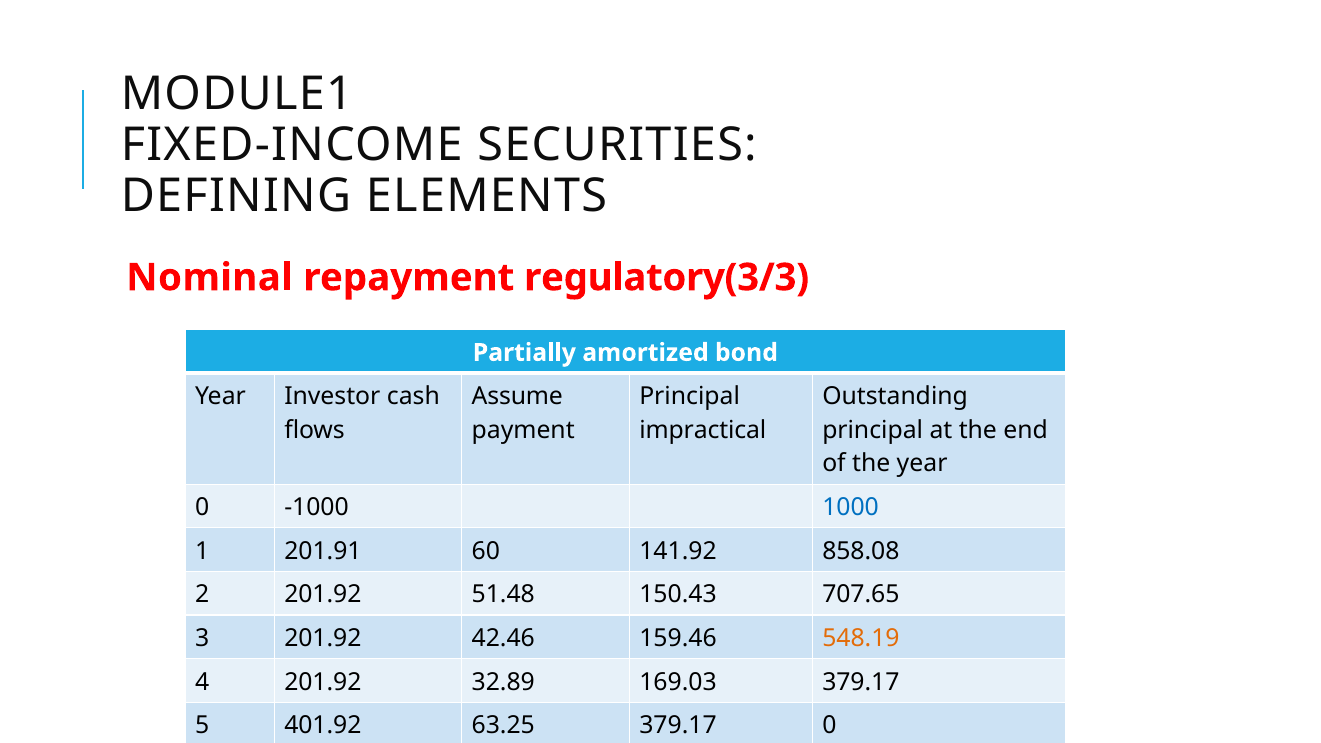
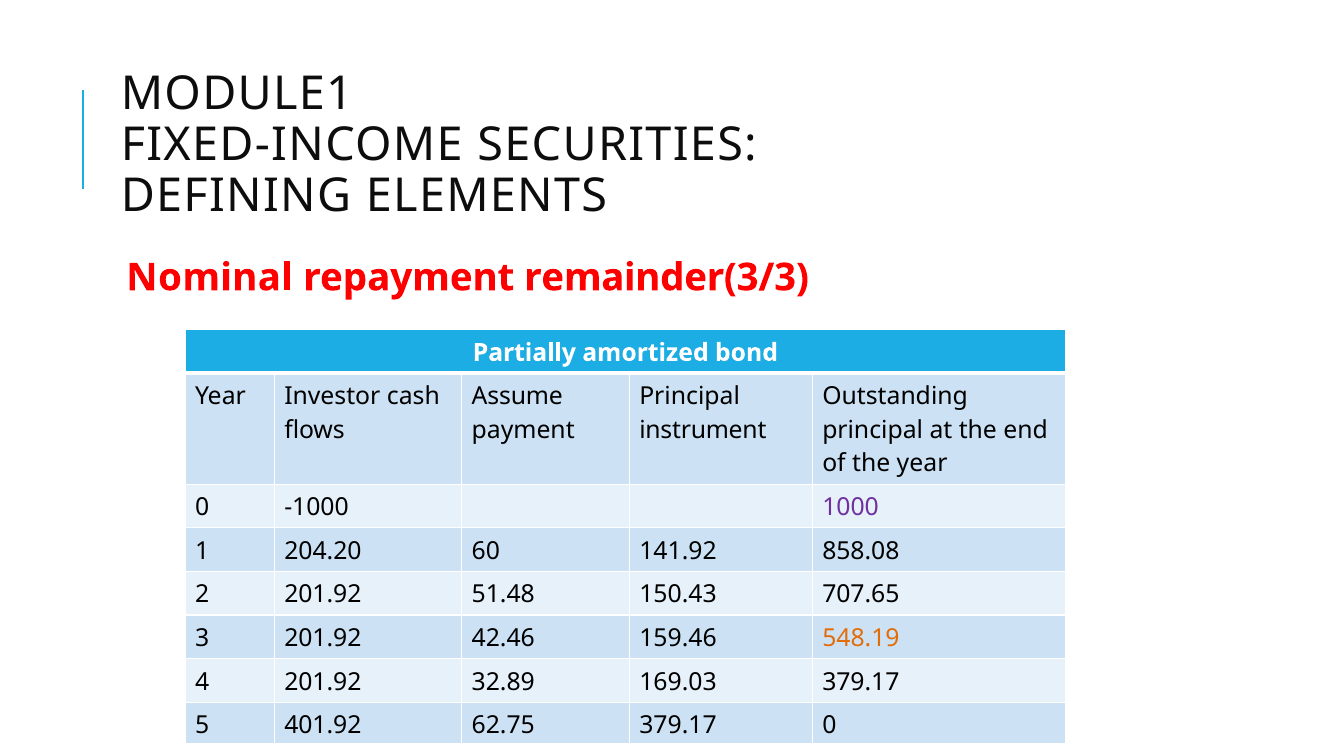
regulatory(3/3: regulatory(3/3 -> remainder(3/3
impractical: impractical -> instrument
1000 colour: blue -> purple
201.91: 201.91 -> 204.20
63.25: 63.25 -> 62.75
